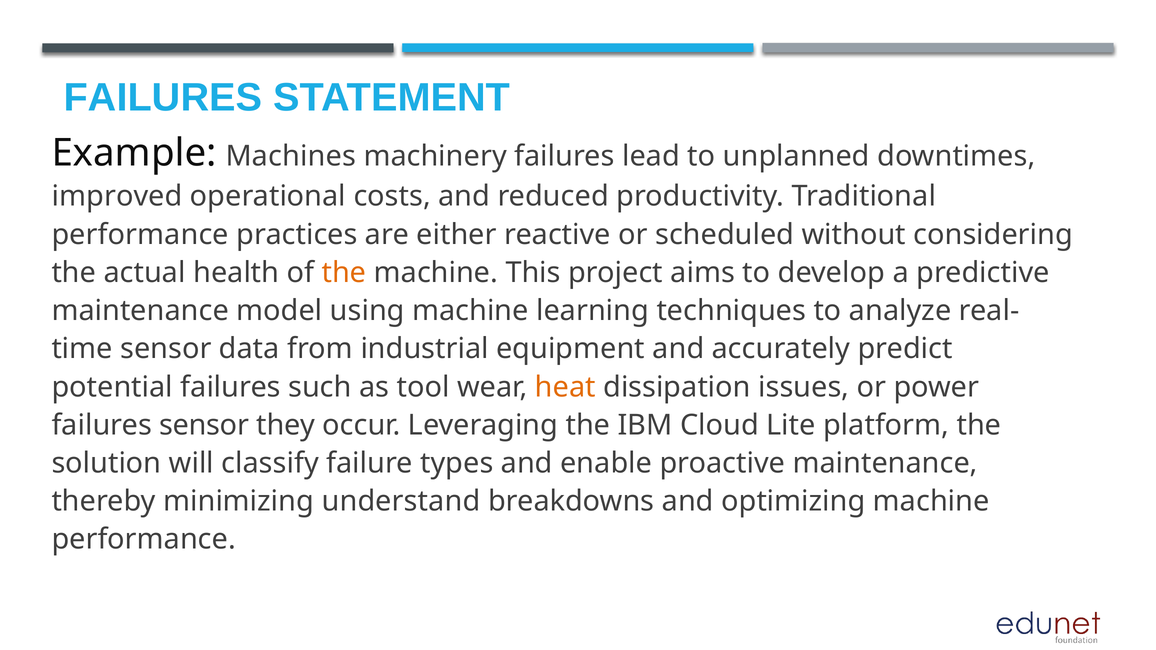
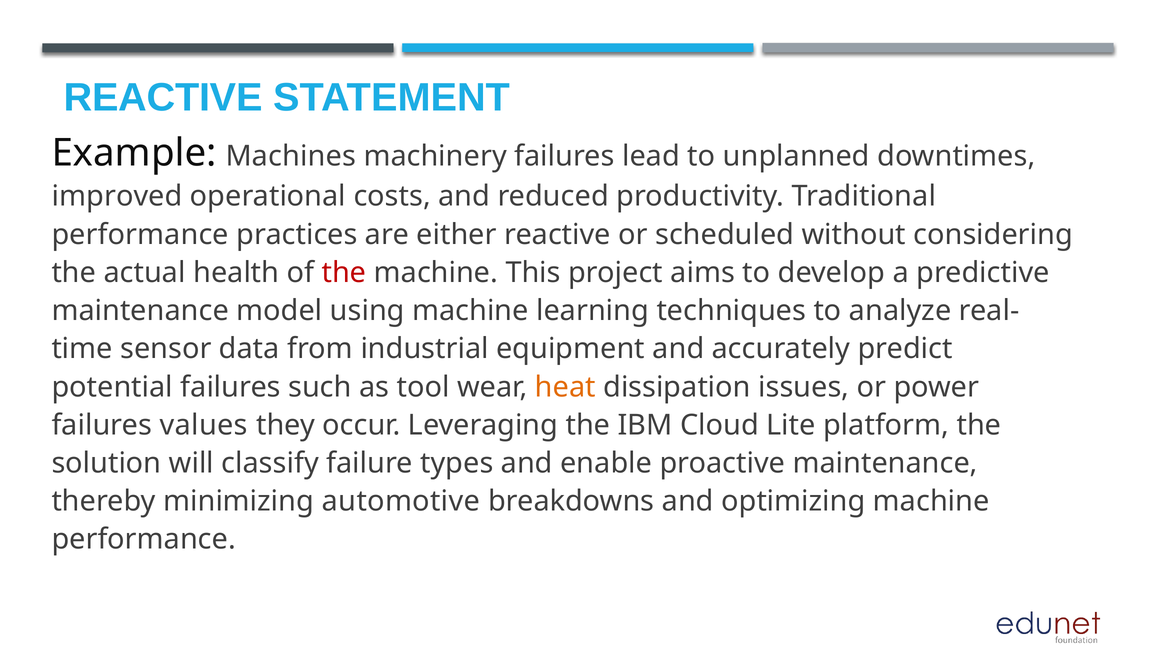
FAILURES at (163, 97): FAILURES -> REACTIVE
the at (344, 273) colour: orange -> red
failures sensor: sensor -> values
understand: understand -> automotive
